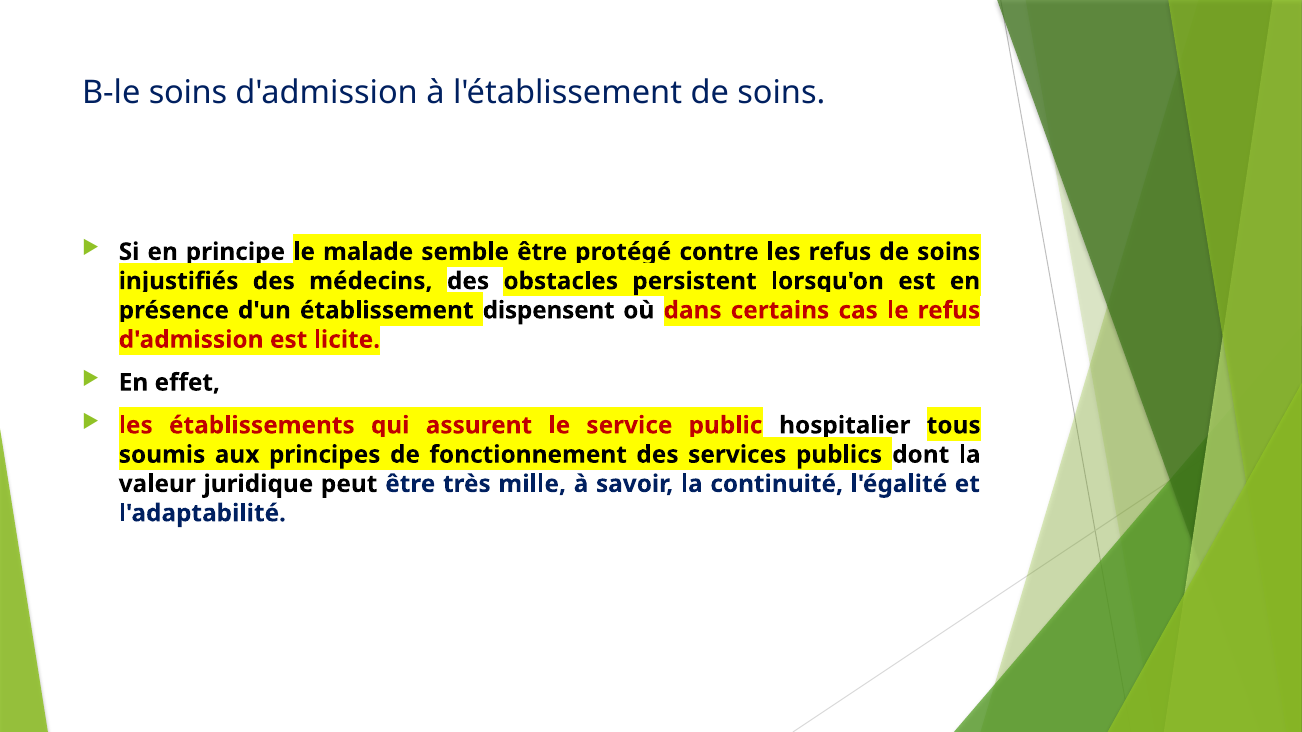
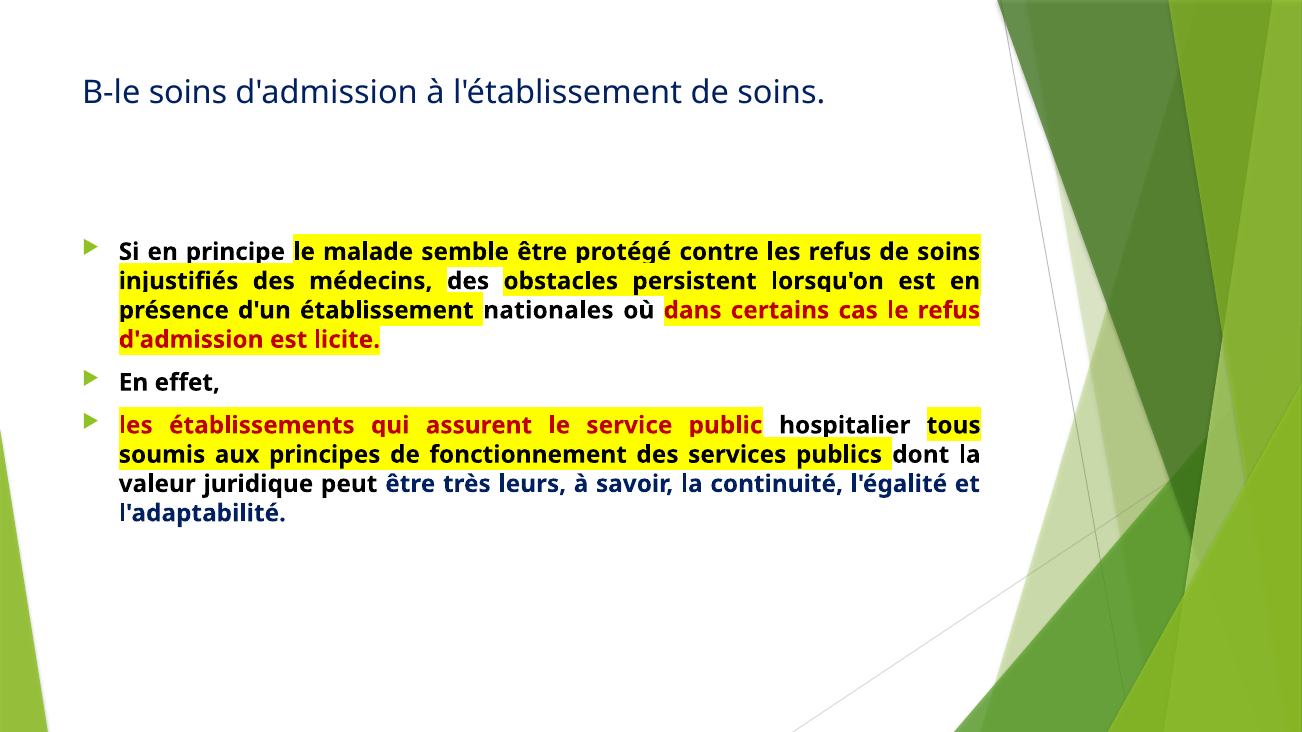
dispensent: dispensent -> nationales
mille: mille -> leurs
